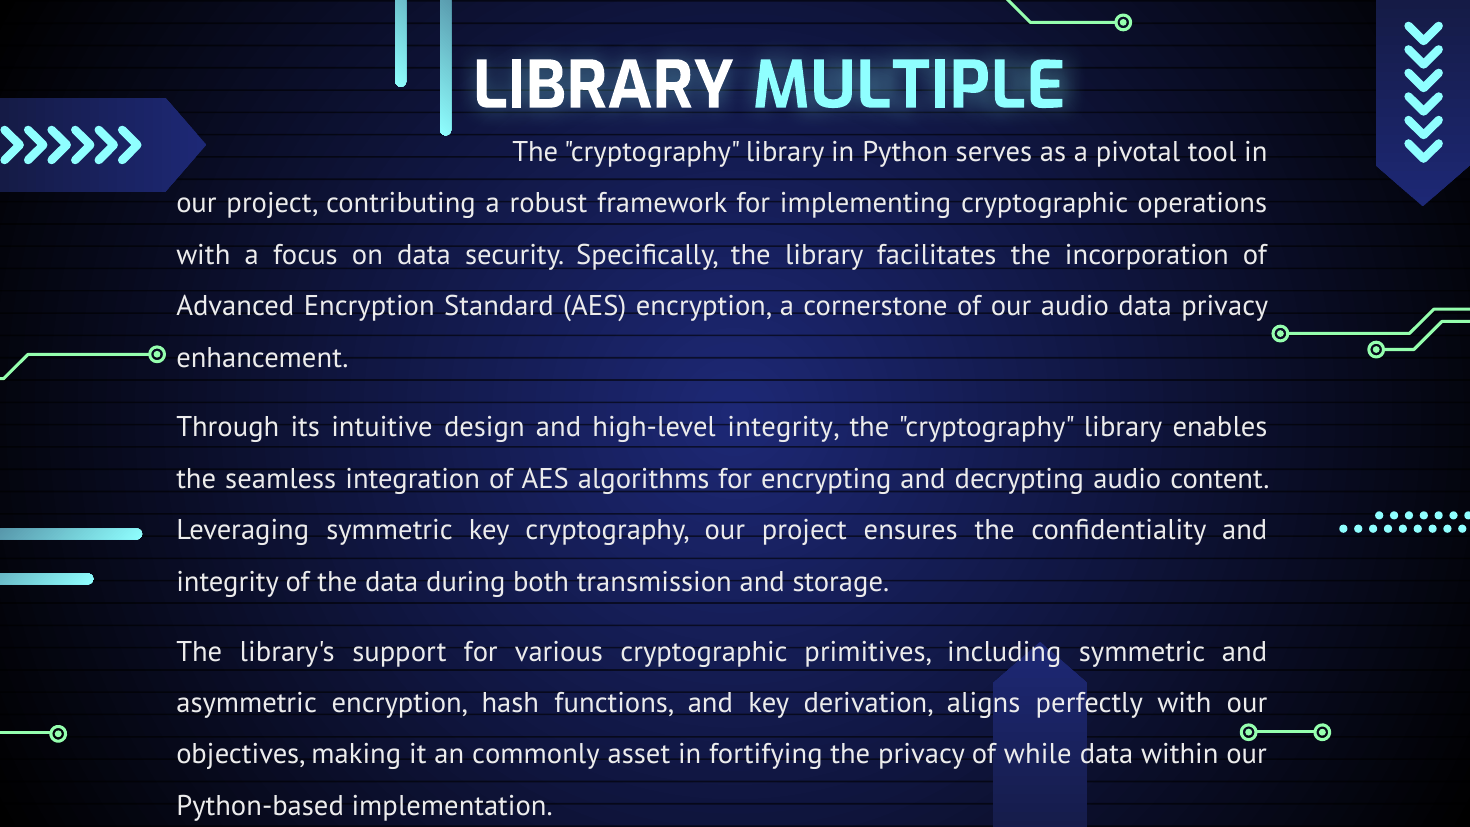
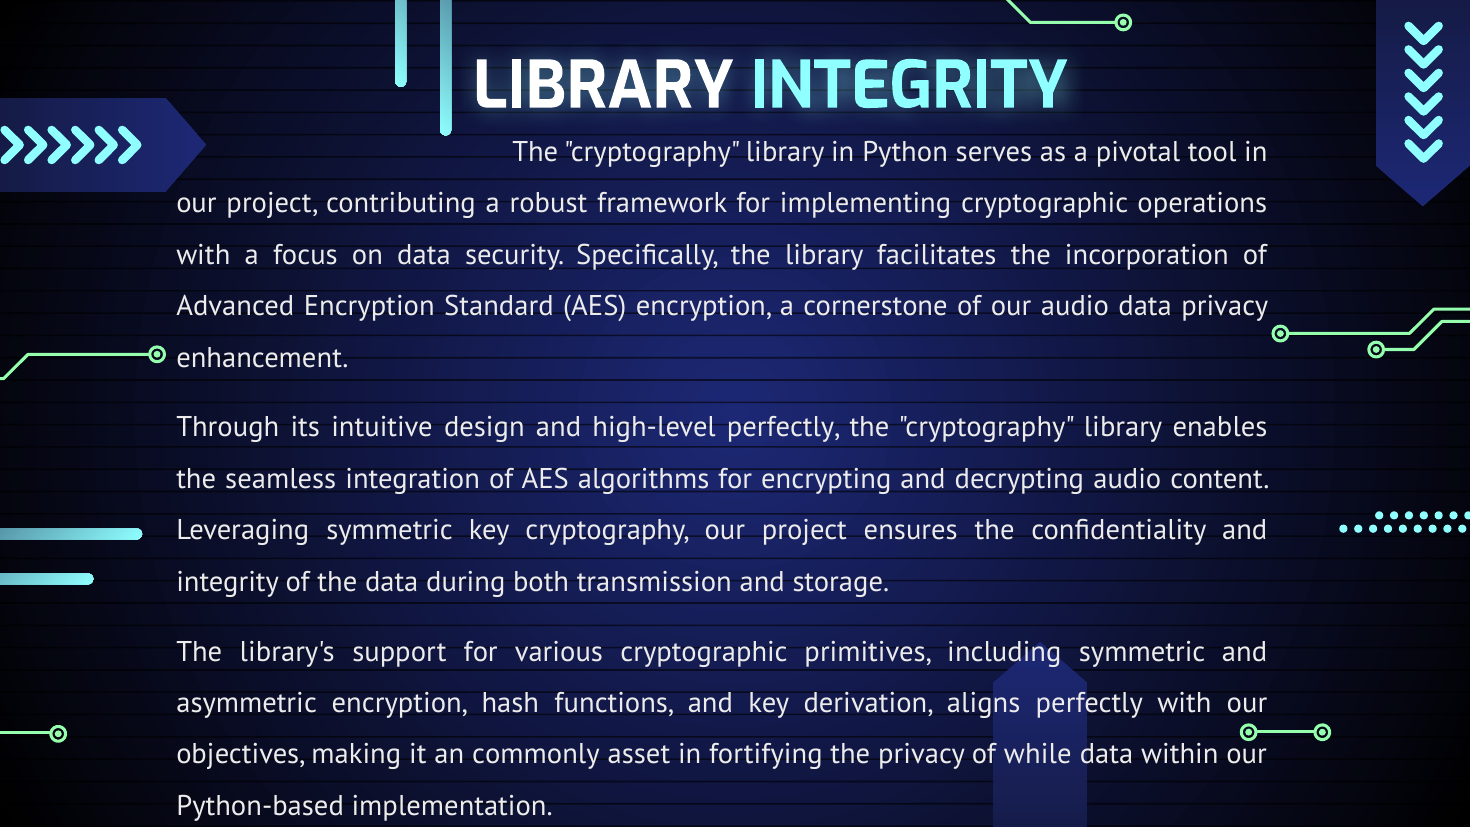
LIBRARY MULTIPLE: MULTIPLE -> INTEGRITY
high-level integrity: integrity -> perfectly
